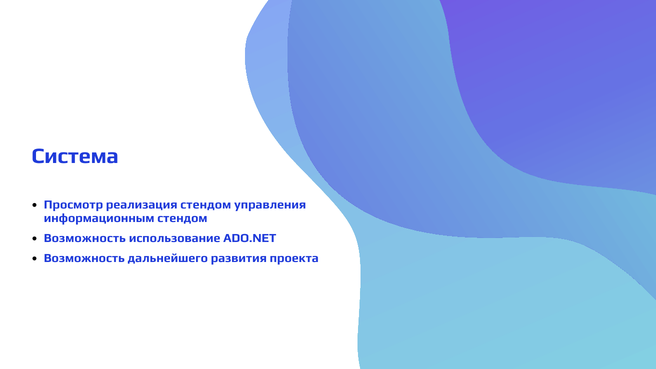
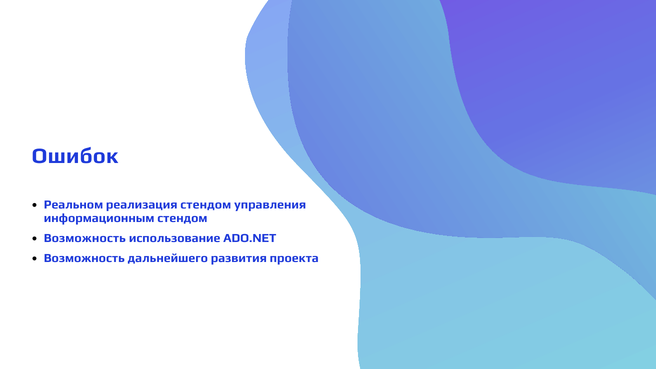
Система: Система -> Ошибок
Просмотр: Просмотр -> Реальном
